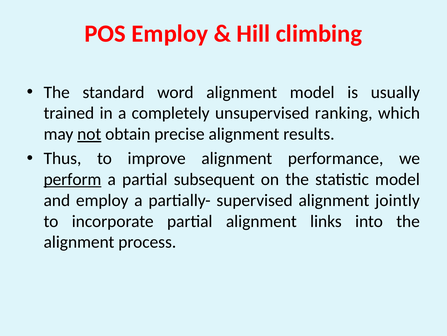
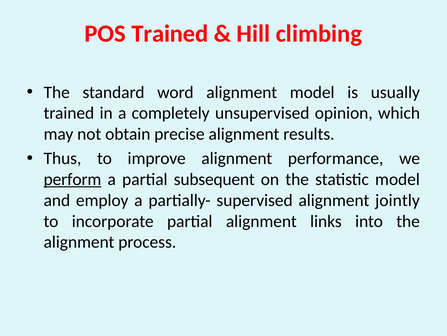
POS Employ: Employ -> Trained
ranking: ranking -> opinion
not underline: present -> none
